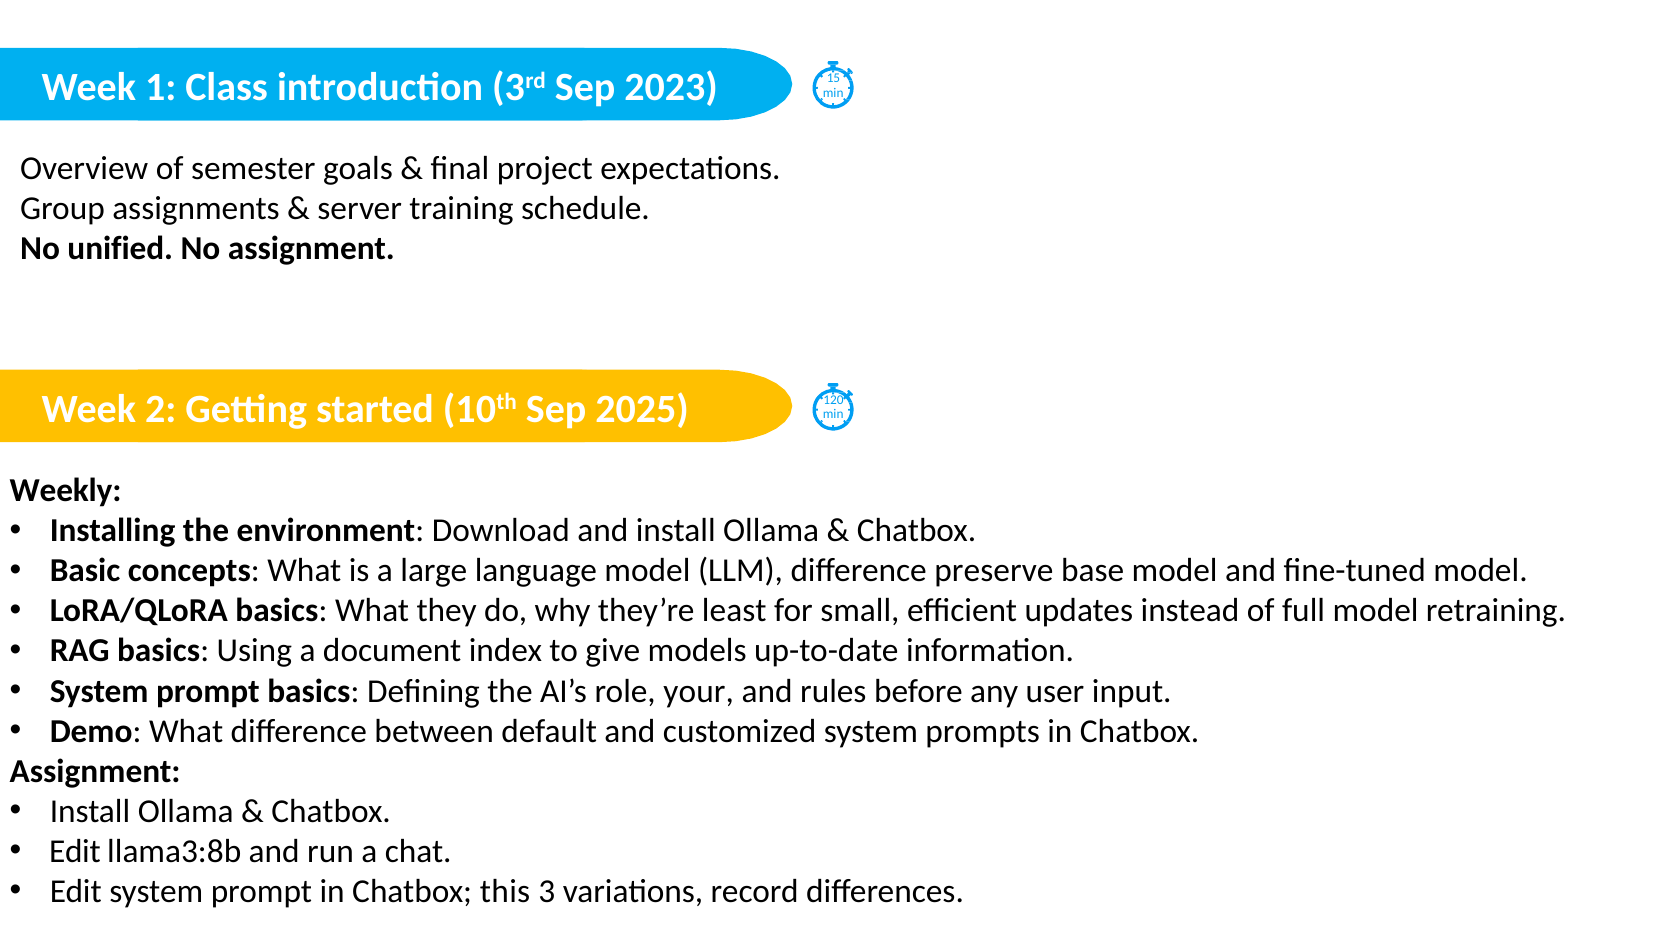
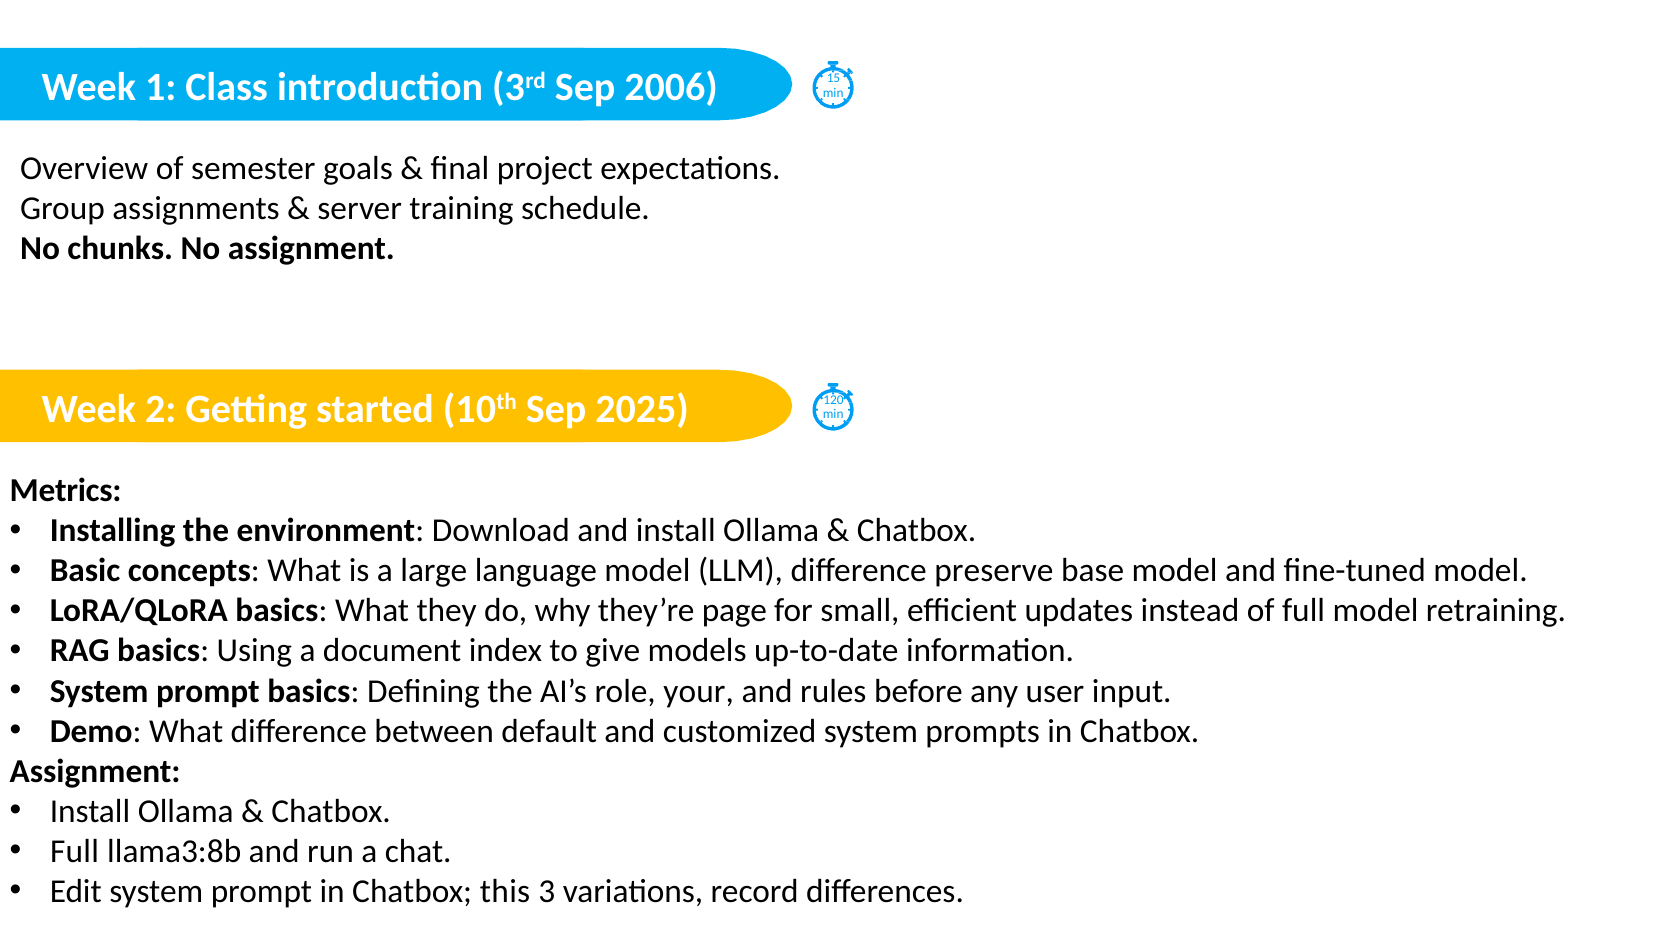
2023: 2023 -> 2006
unified: unified -> chunks
Weekly: Weekly -> Metrics
least: least -> page
Edit at (75, 851): Edit -> Full
